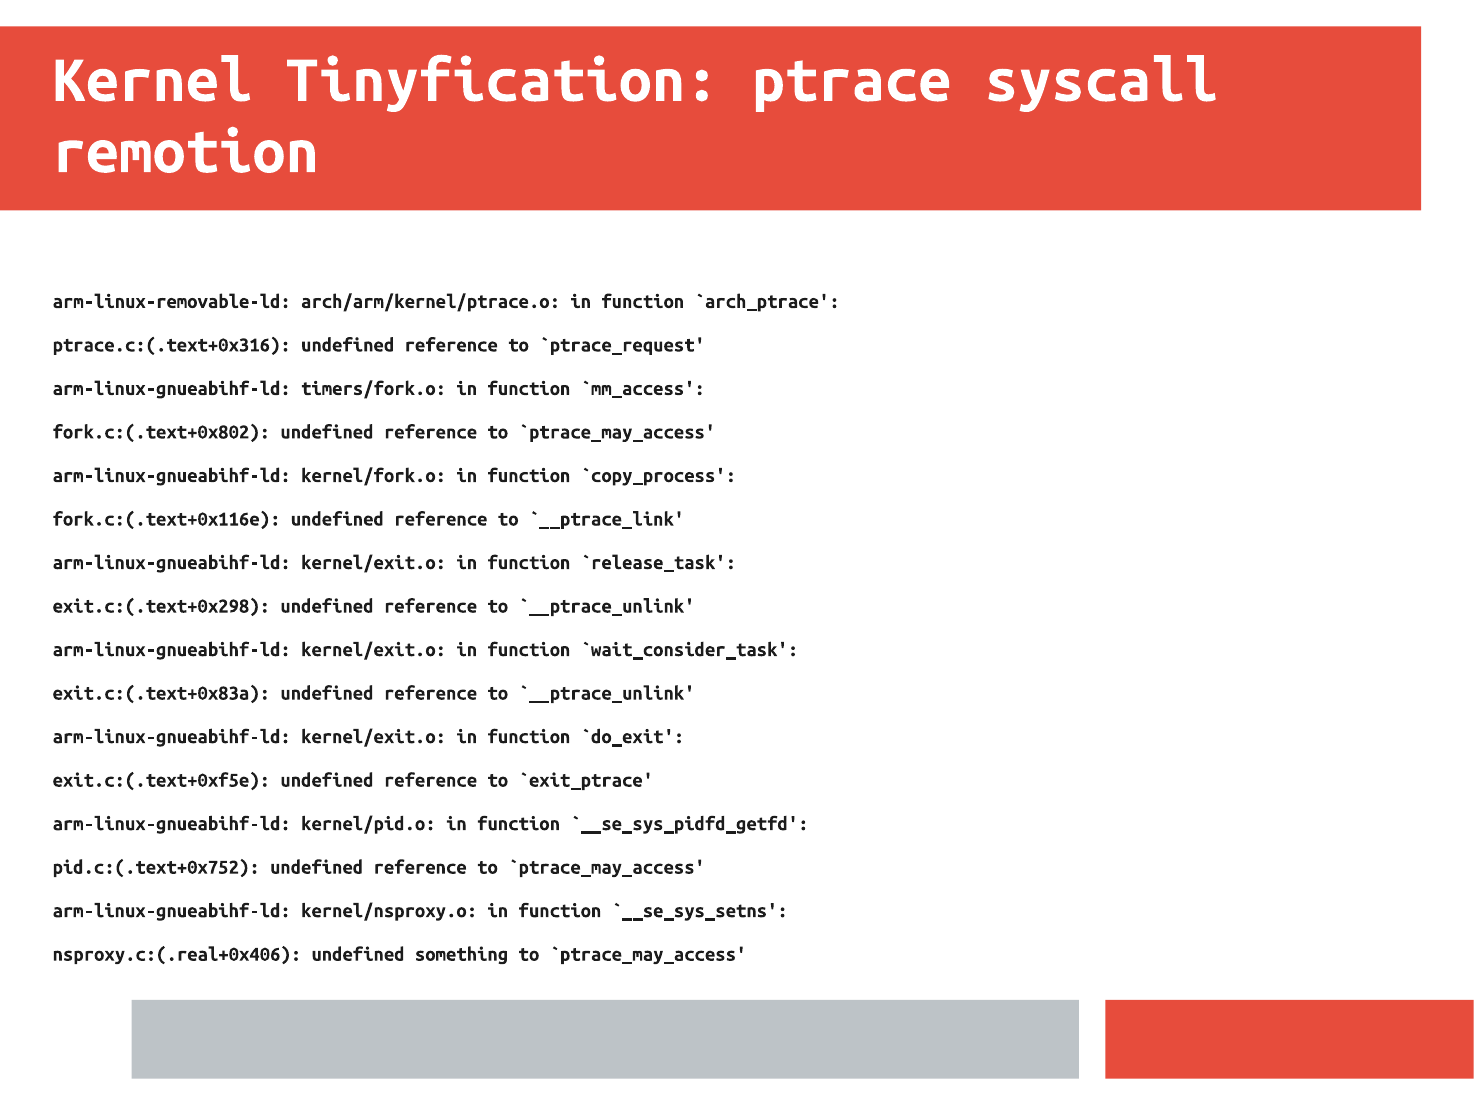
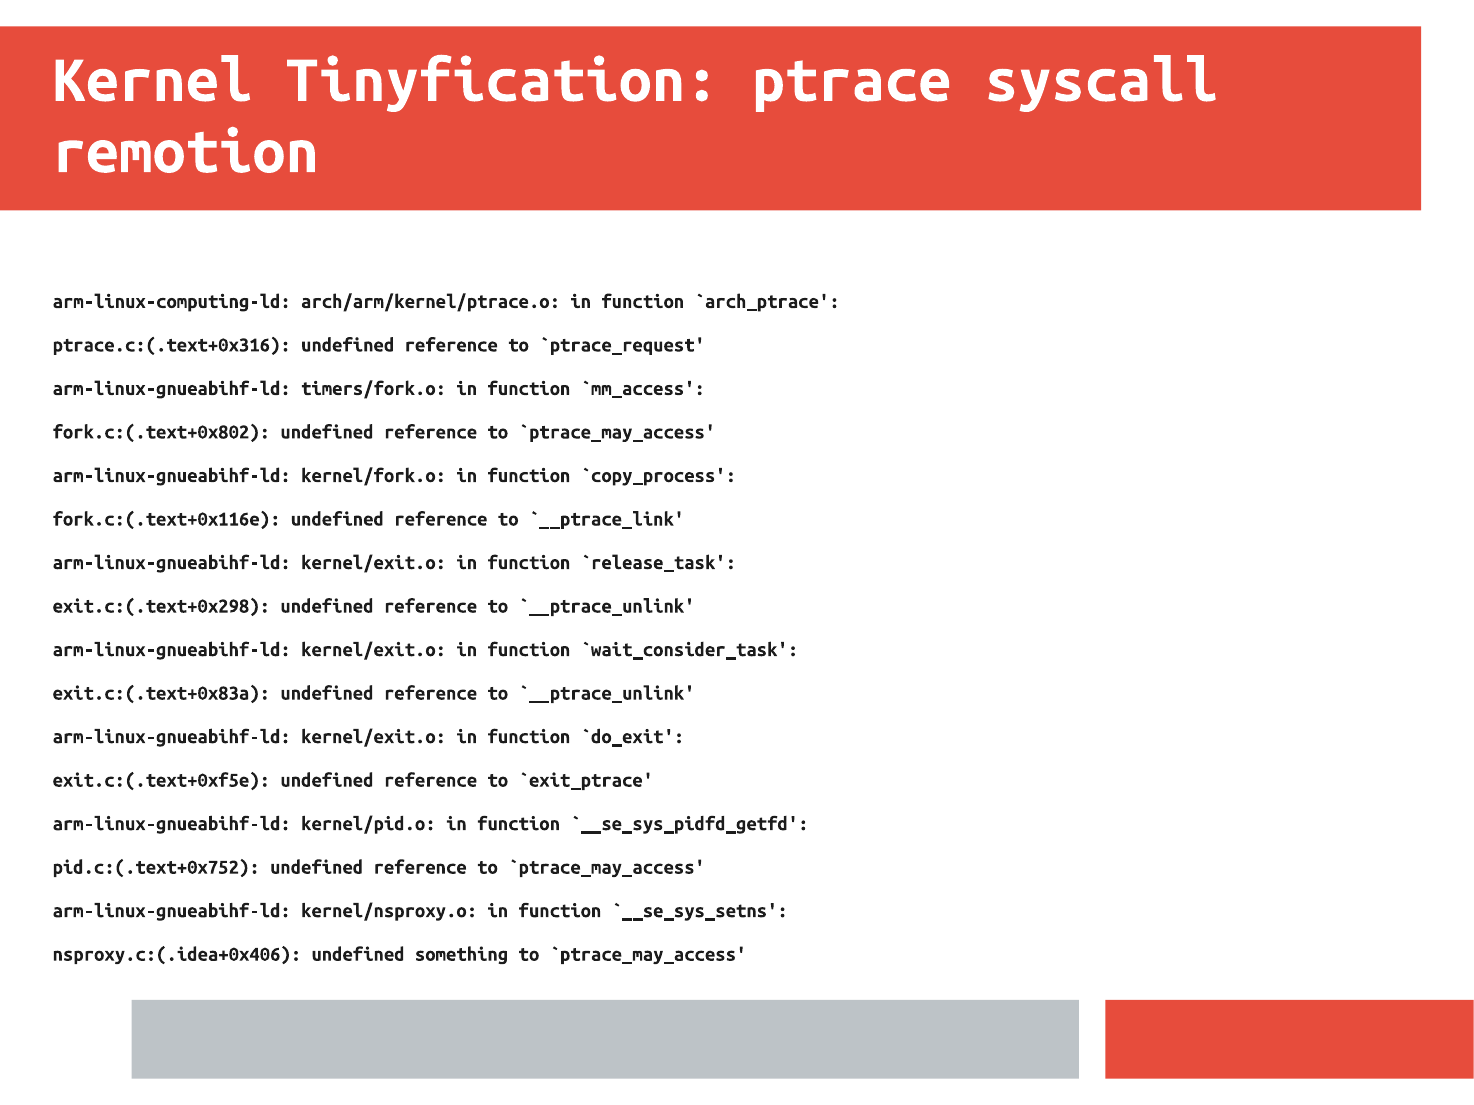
arm-linux-removable-ld: arm-linux-removable-ld -> arm-linux-computing-ld
nsproxy.c:(.real+0x406: nsproxy.c:(.real+0x406 -> nsproxy.c:(.idea+0x406
